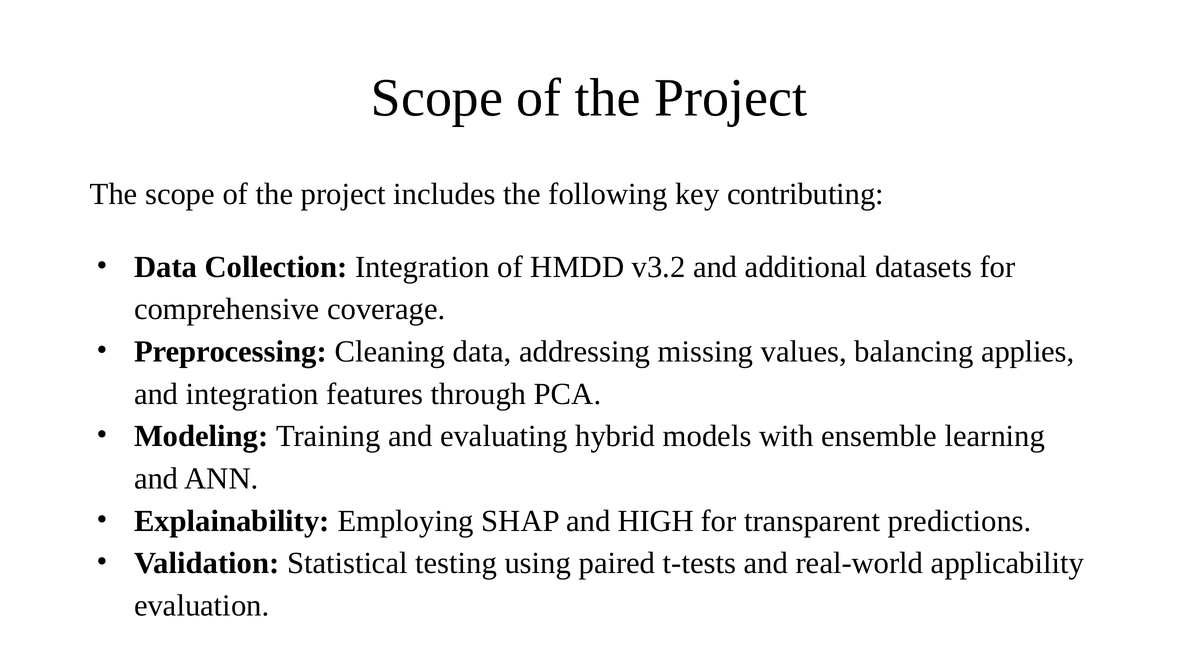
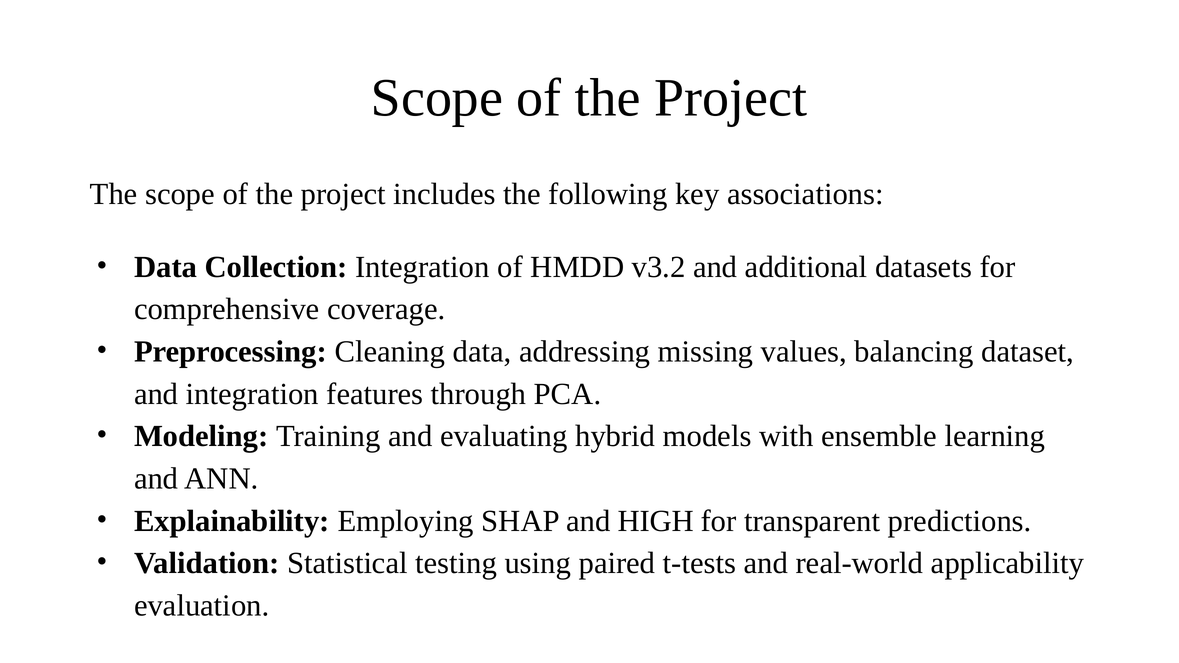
contributing: contributing -> associations
applies: applies -> dataset
